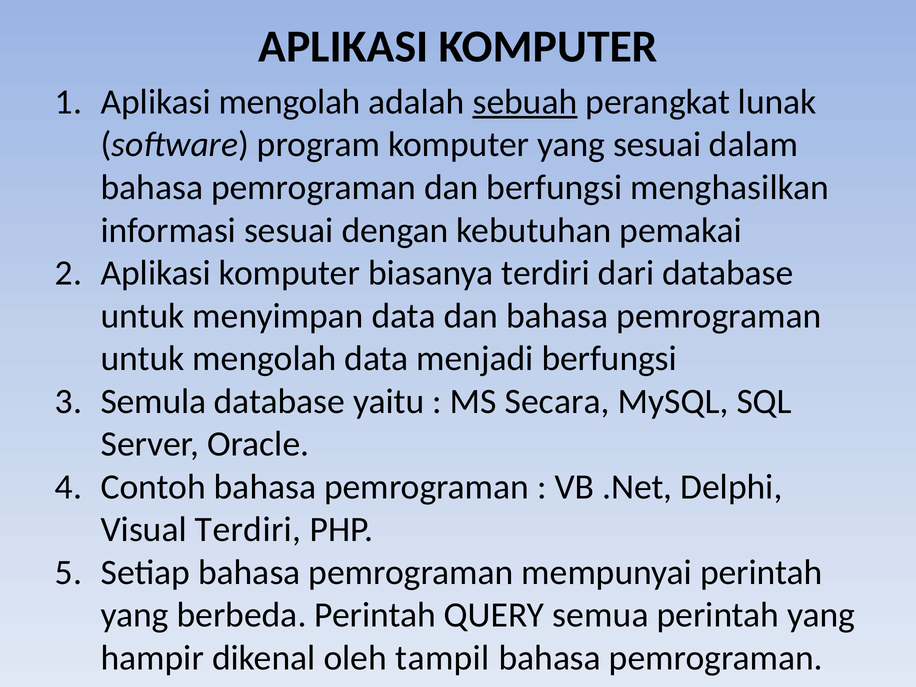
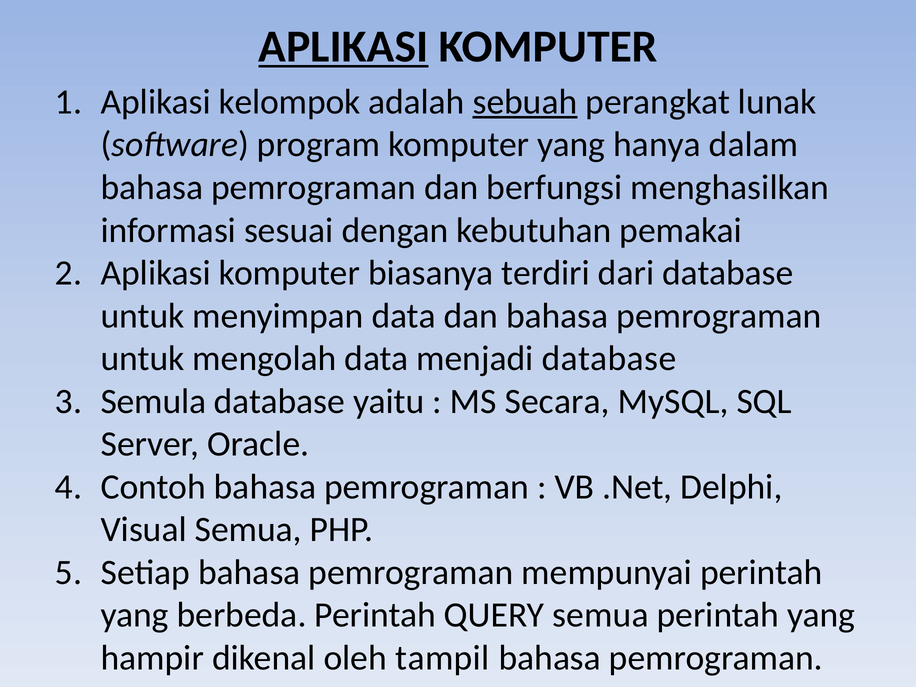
APLIKASI at (343, 47) underline: none -> present
Aplikasi mengolah: mengolah -> kelompok
yang sesuai: sesuai -> hanya
menjadi berfungsi: berfungsi -> database
Visual Terdiri: Terdiri -> Semua
